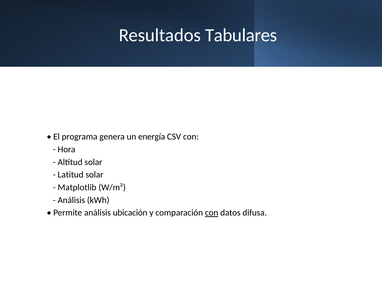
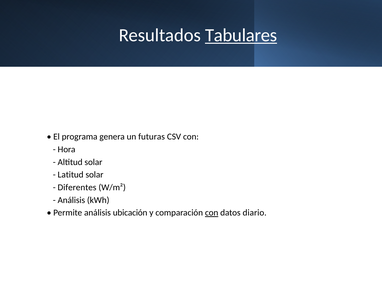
Tabulares underline: none -> present
energía: energía -> futuras
Matplotlib: Matplotlib -> Diferentes
difusa: difusa -> diario
